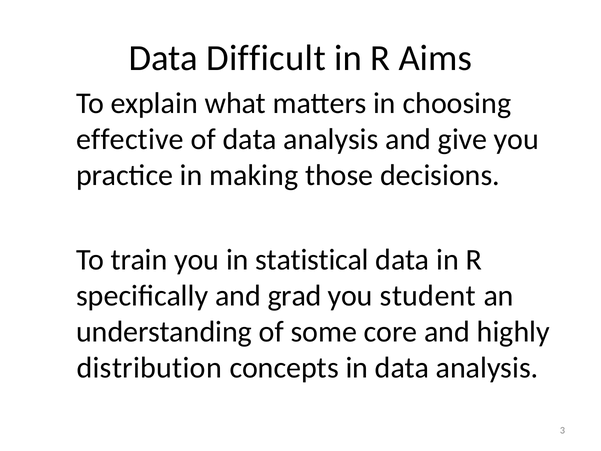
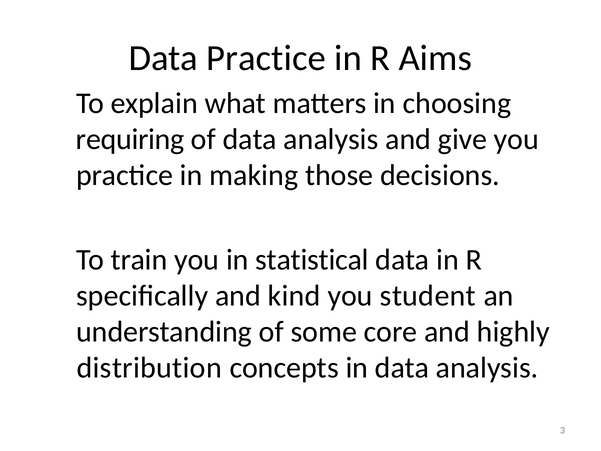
Data Difficult: Difficult -> Practice
effective: effective -> requiring
grad: grad -> kind
